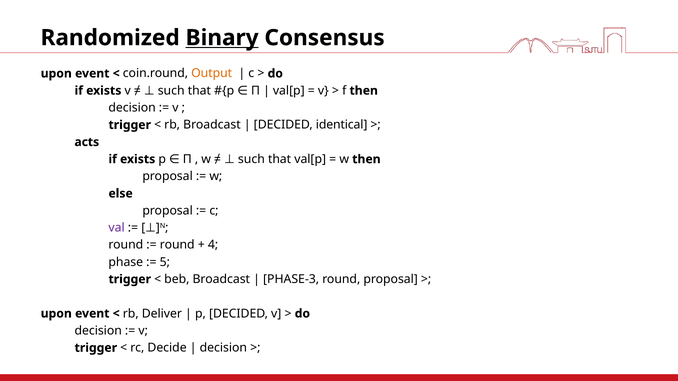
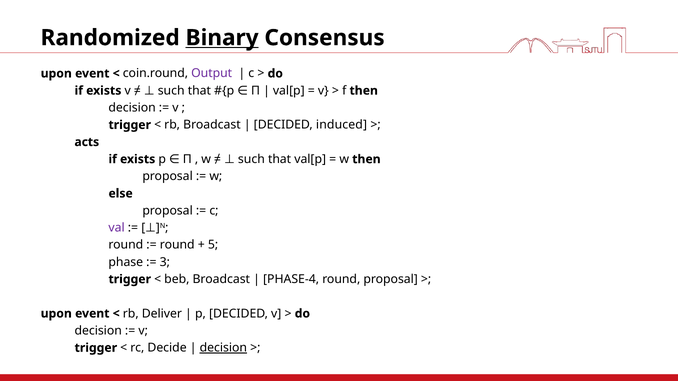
Output colour: orange -> purple
identical: identical -> induced
4: 4 -> 5
5: 5 -> 3
PHASE-3: PHASE-3 -> PHASE-4
decision at (223, 348) underline: none -> present
